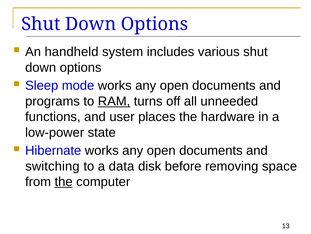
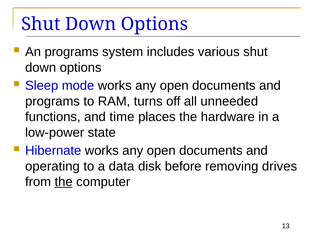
An handheld: handheld -> programs
RAM underline: present -> none
user: user -> time
switching: switching -> operating
space: space -> drives
